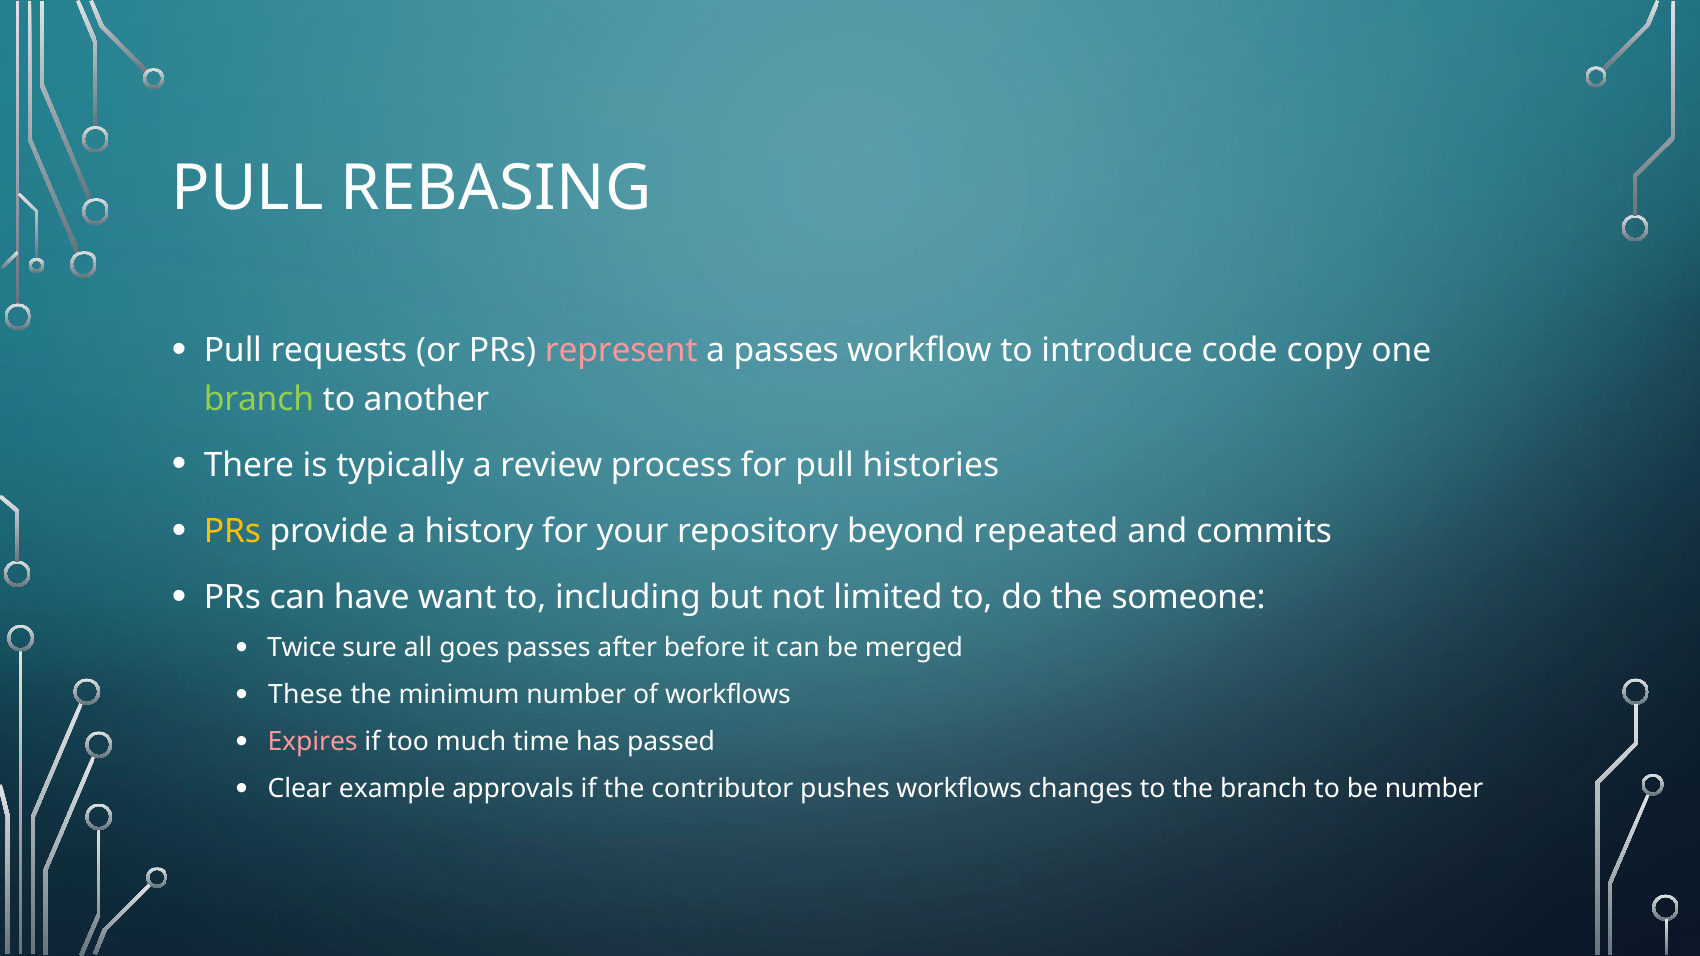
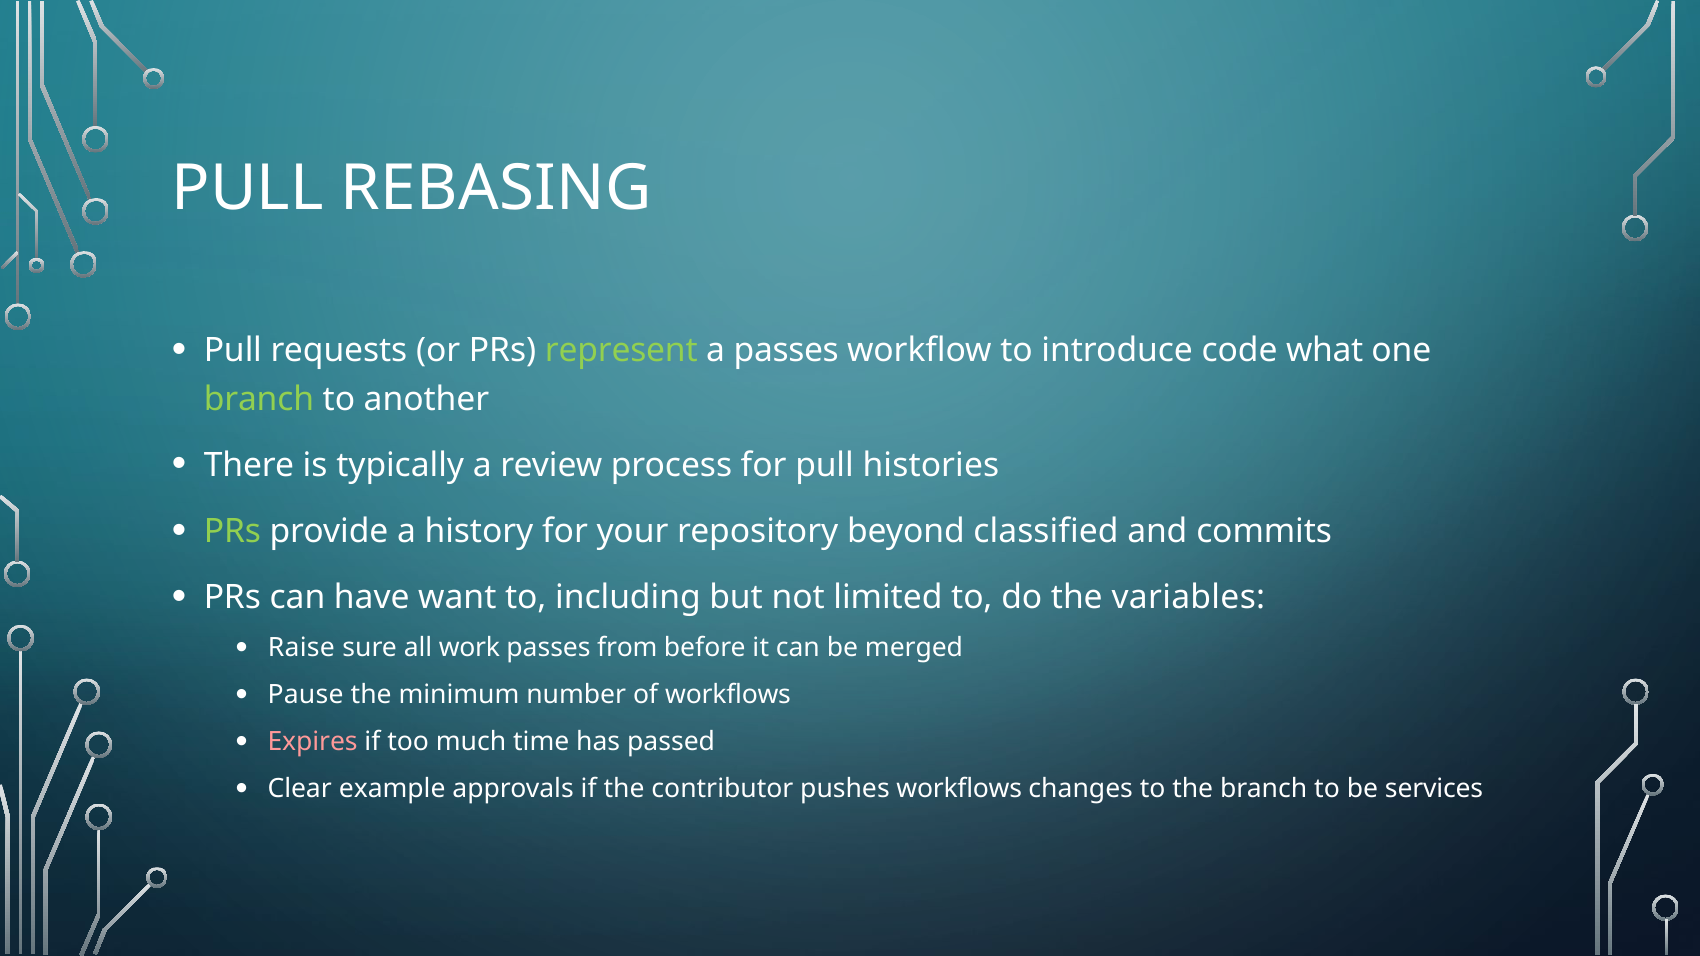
represent colour: pink -> light green
copy: copy -> what
PRs at (232, 531) colour: yellow -> light green
repeated: repeated -> classified
someone: someone -> variables
Twice: Twice -> Raise
goes: goes -> work
after: after -> from
These: These -> Pause
be number: number -> services
